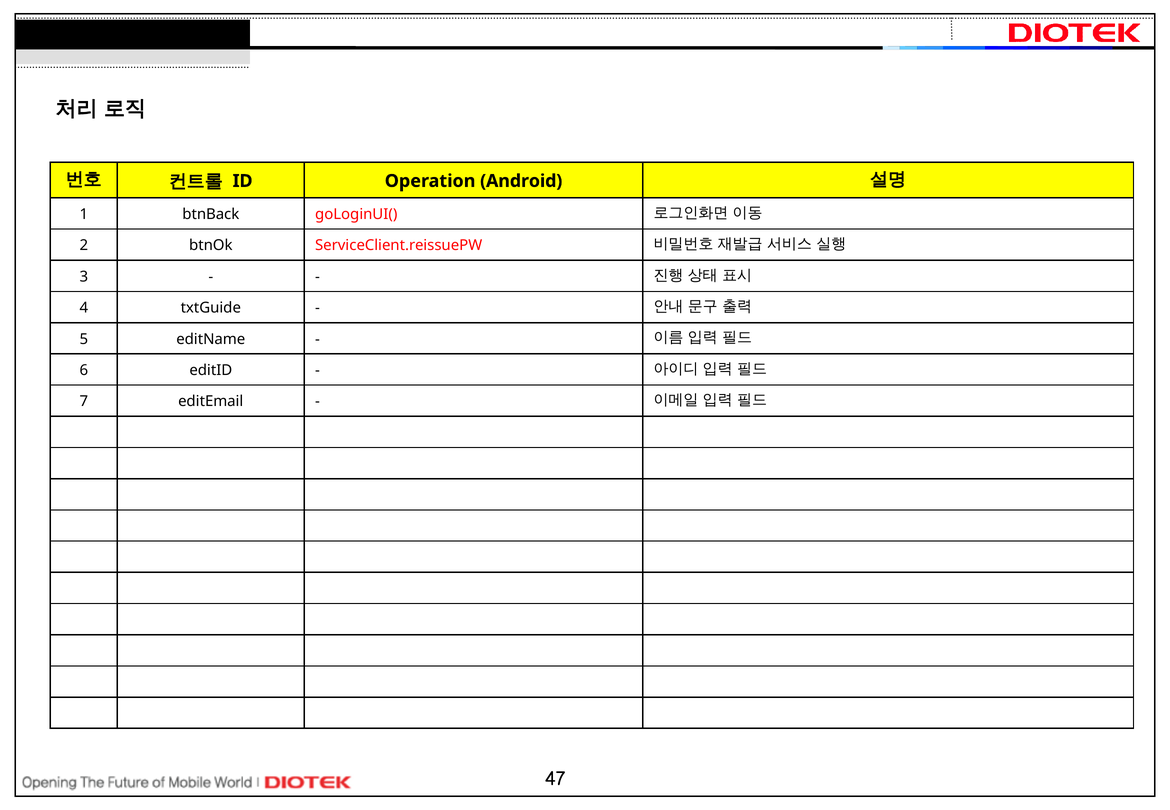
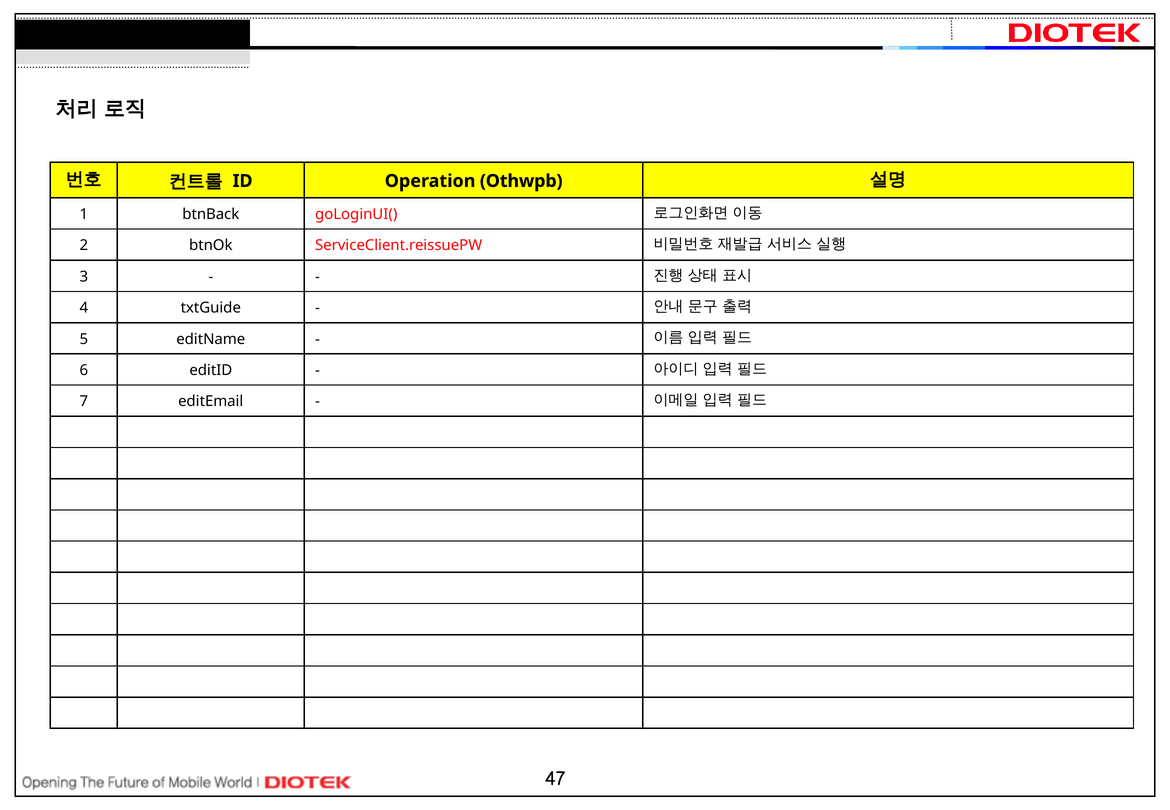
Android: Android -> Othwpb
